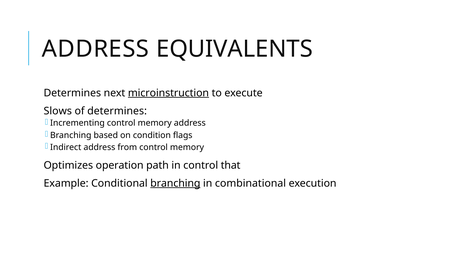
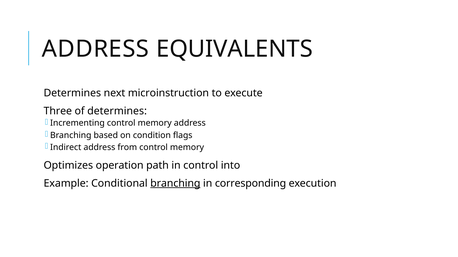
microinstruction underline: present -> none
Slows: Slows -> Three
that: that -> into
combinational: combinational -> corresponding
